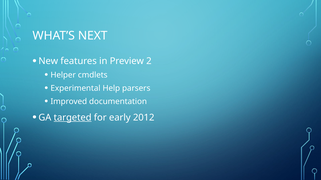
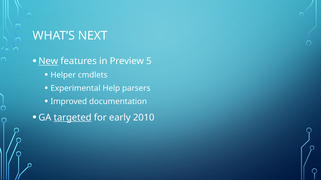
New underline: none -> present
2: 2 -> 5
2012: 2012 -> 2010
